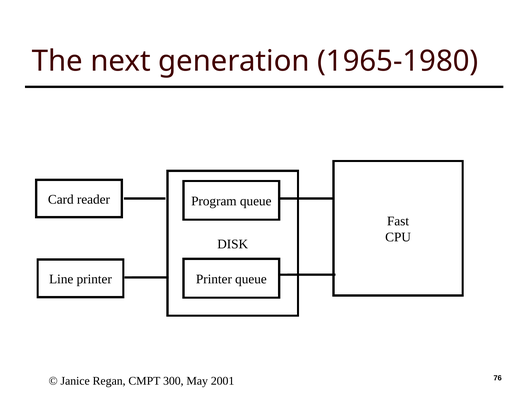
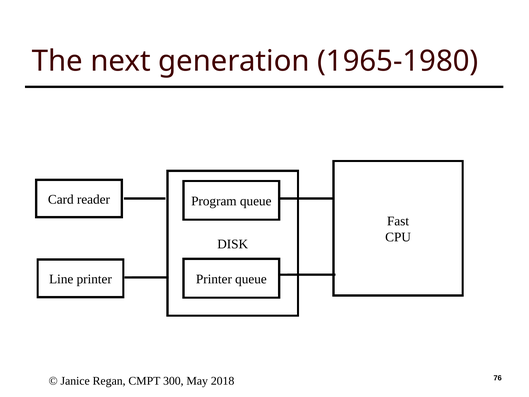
2001: 2001 -> 2018
